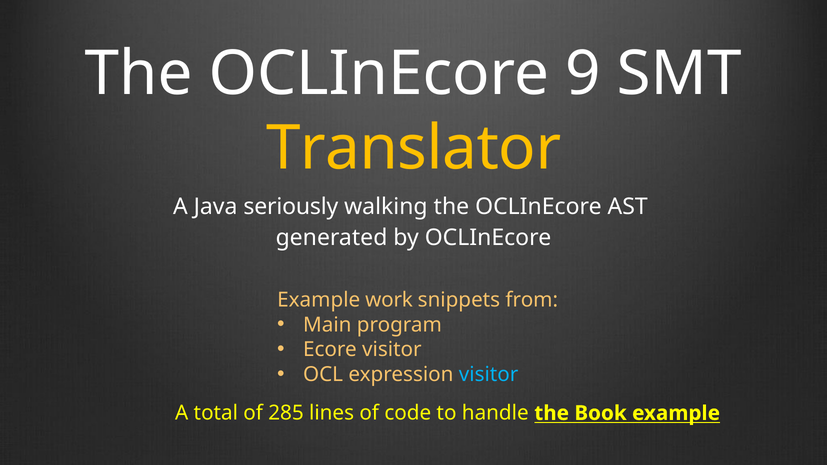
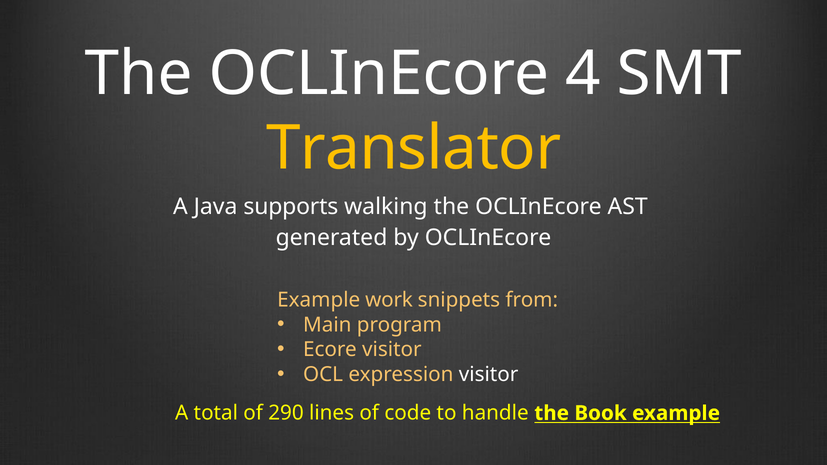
9: 9 -> 4
seriously: seriously -> supports
visitor at (489, 375) colour: light blue -> white
285: 285 -> 290
